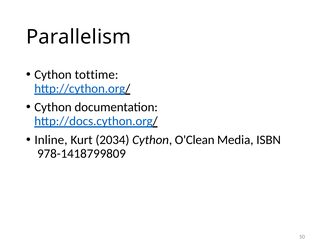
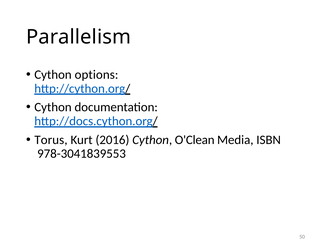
tottime: tottime -> options
Inline: Inline -> Torus
2034: 2034 -> 2016
978-1418799809: 978-1418799809 -> 978-3041839553
